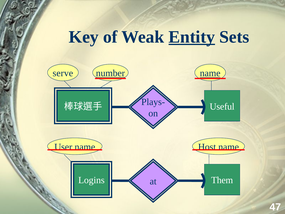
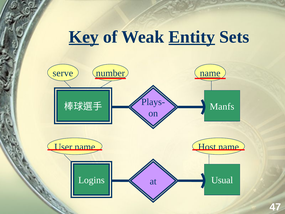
Key underline: none -> present
Useful: Useful -> Manfs
Them: Them -> Usual
